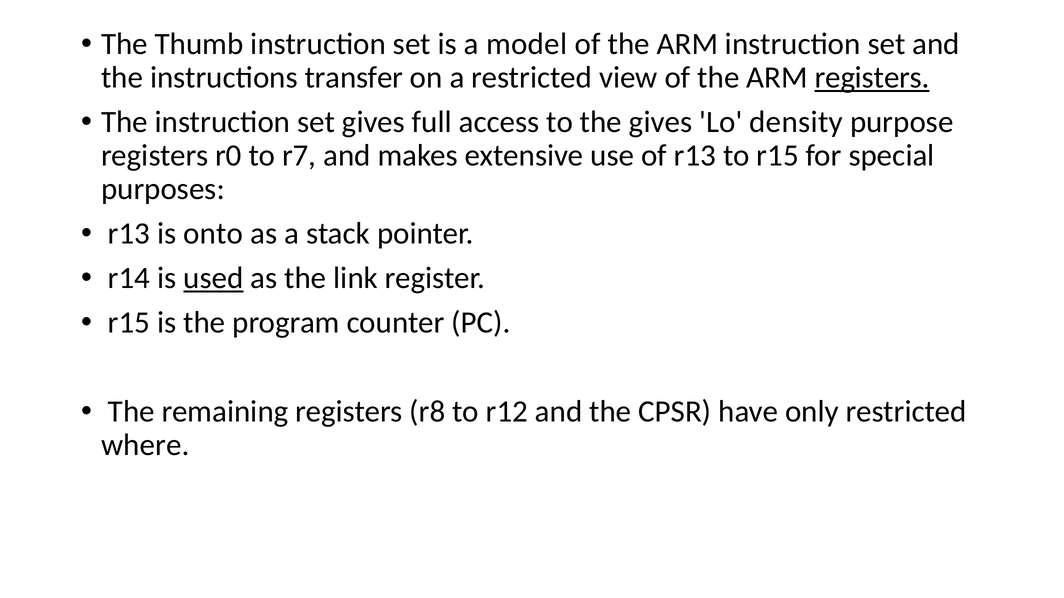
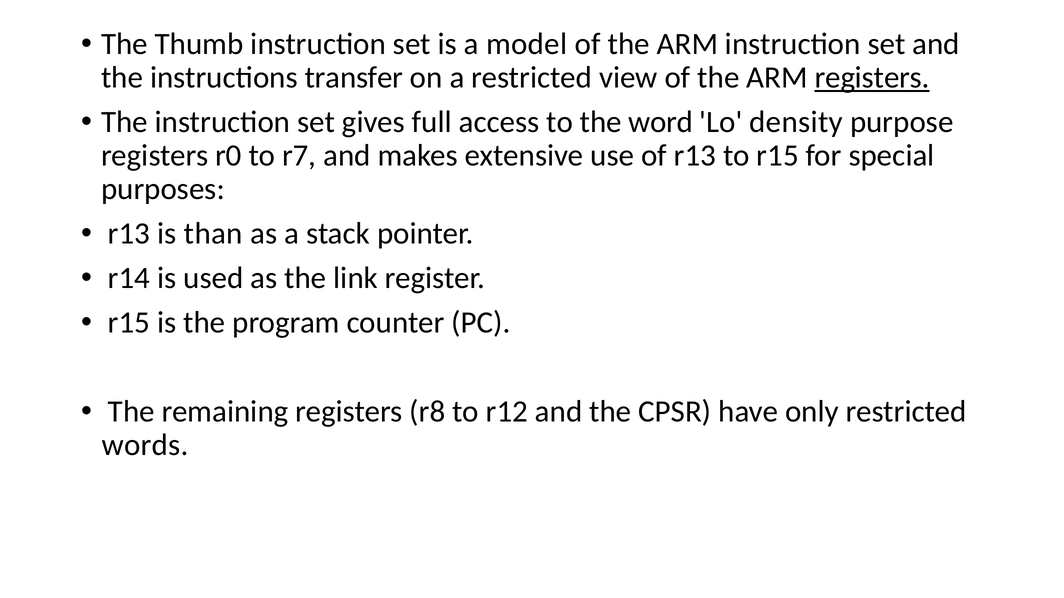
the gives: gives -> word
onto: onto -> than
used underline: present -> none
where: where -> words
